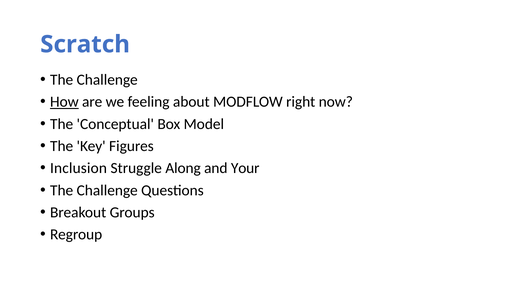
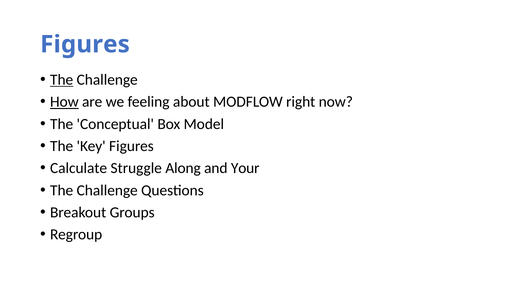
Scratch at (85, 44): Scratch -> Figures
The at (62, 80) underline: none -> present
Inclusion: Inclusion -> Calculate
